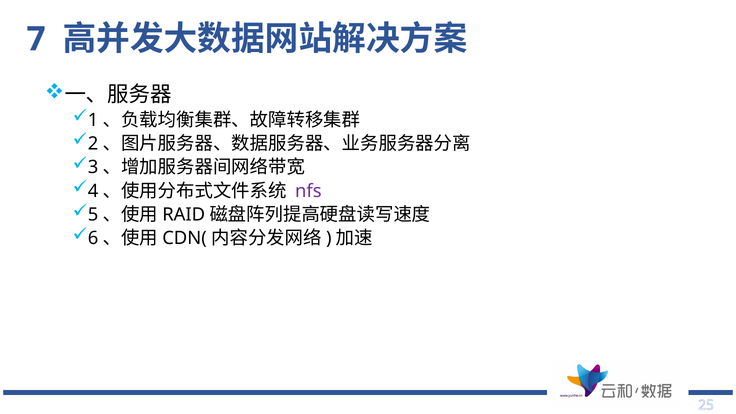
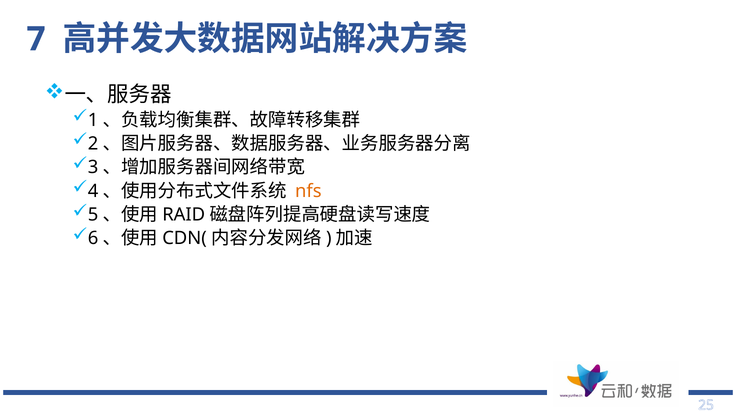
nfs colour: purple -> orange
